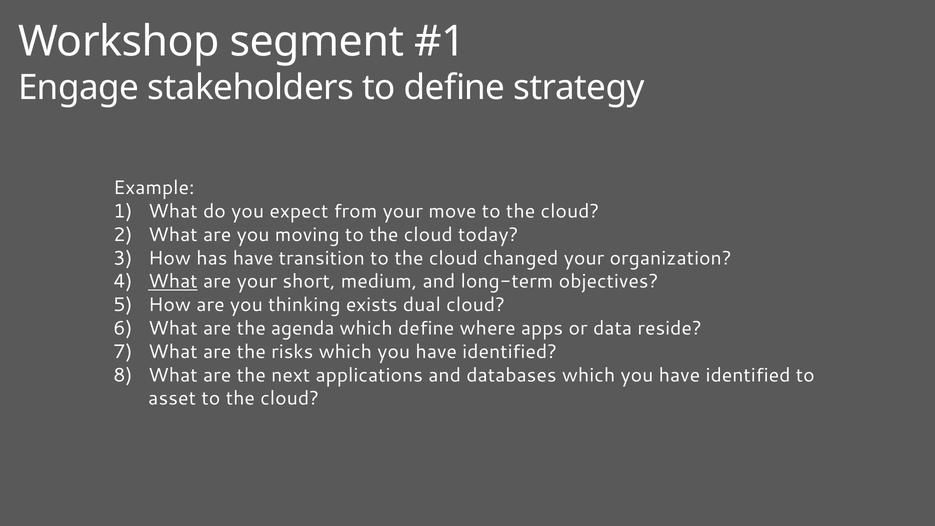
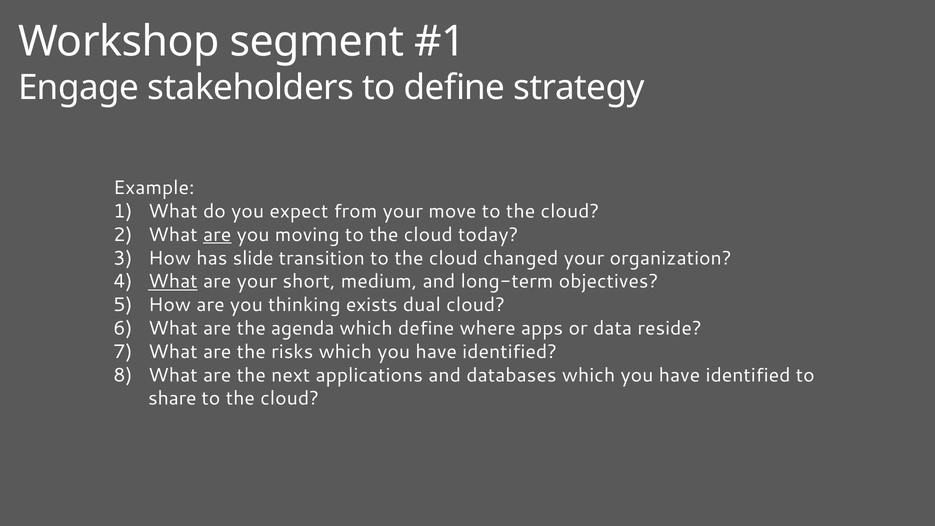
are at (217, 235) underline: none -> present
has have: have -> slide
asset: asset -> share
